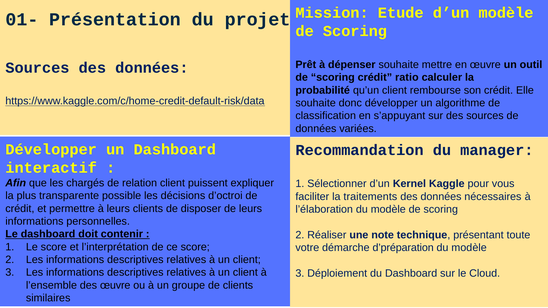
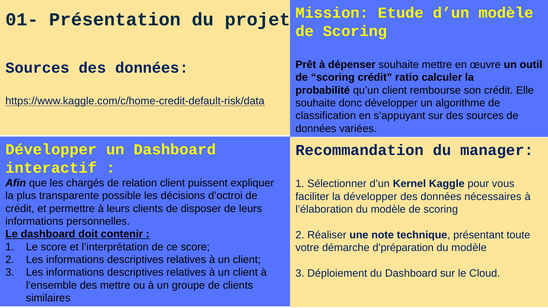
la traitements: traitements -> développer
des œuvre: œuvre -> mettre
